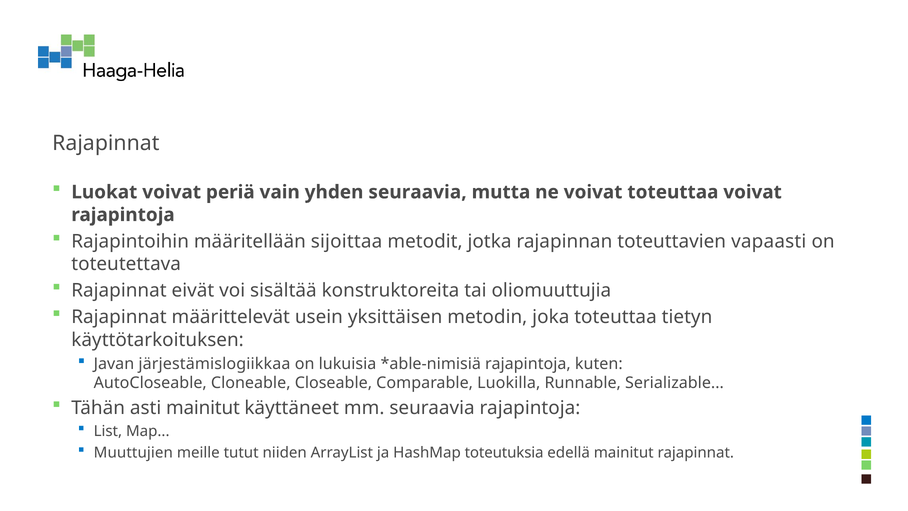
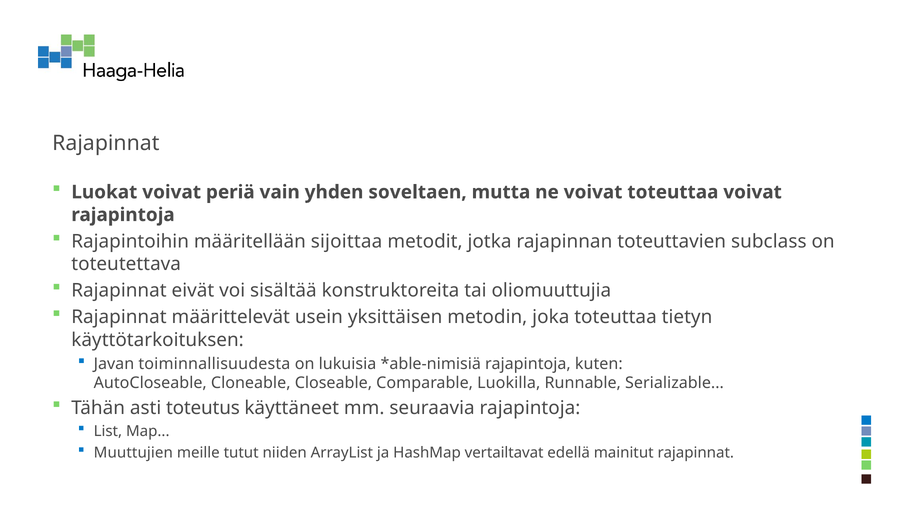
yhden seuraavia: seuraavia -> soveltaen
vapaasti: vapaasti -> subclass
järjestämislogiikkaa: järjestämislogiikkaa -> toiminnallisuudesta
asti mainitut: mainitut -> toteutus
toteutuksia: toteutuksia -> vertailtavat
